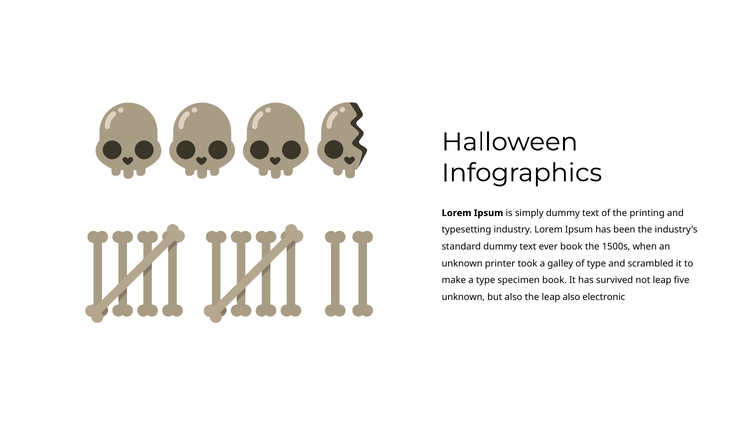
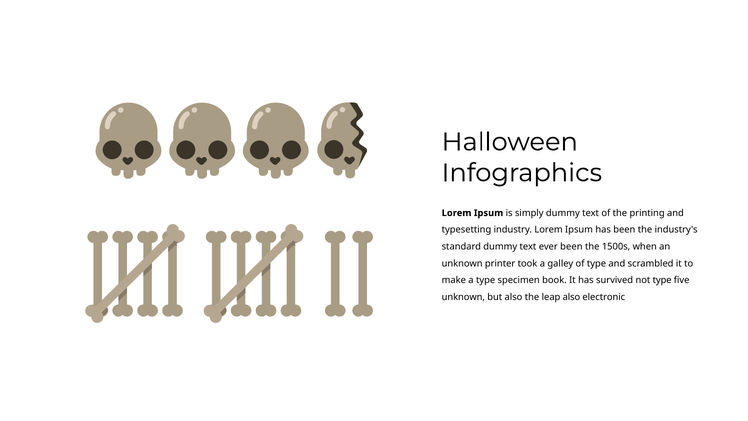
ever book: book -> been
not leap: leap -> type
